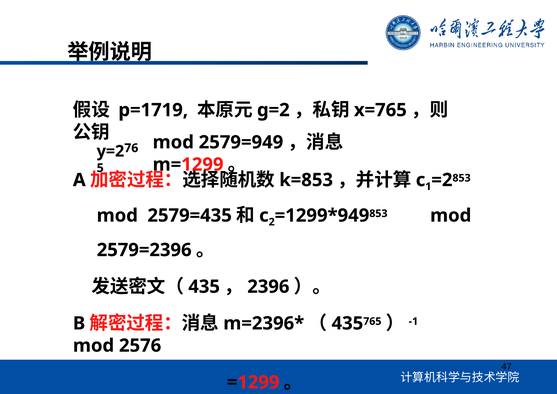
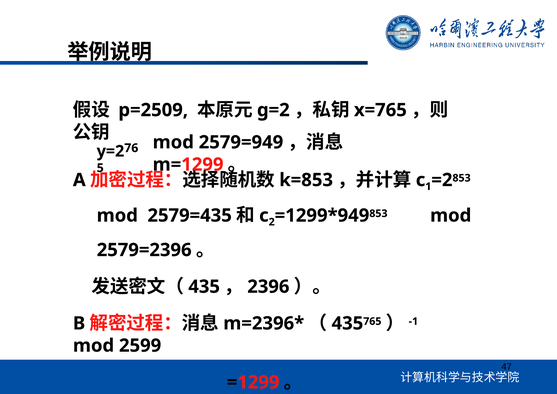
p=1719: p=1719 -> p=2509
2576: 2576 -> 2599
